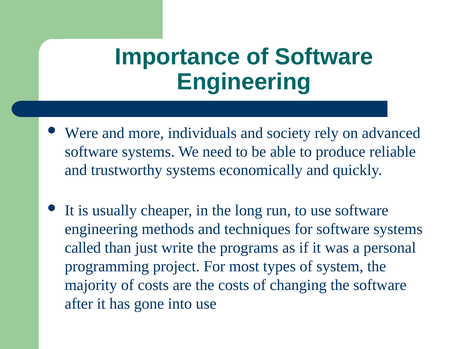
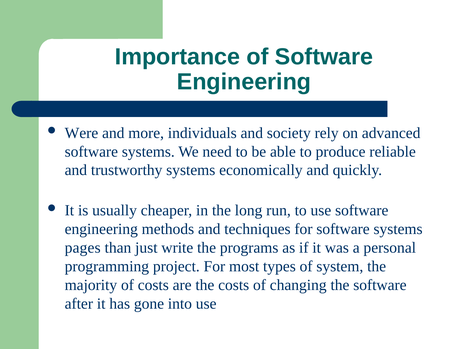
called: called -> pages
